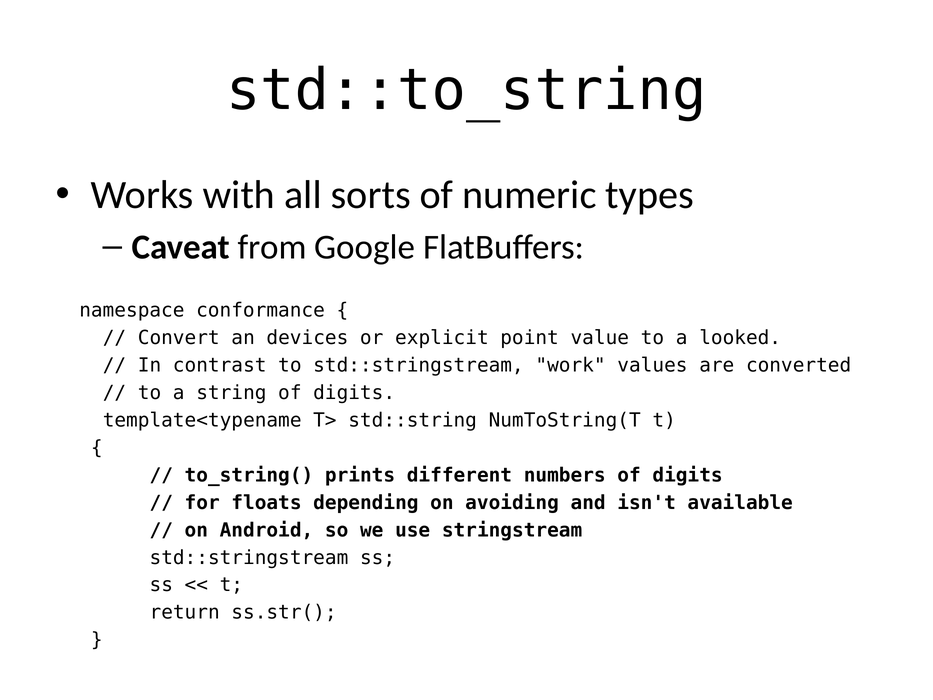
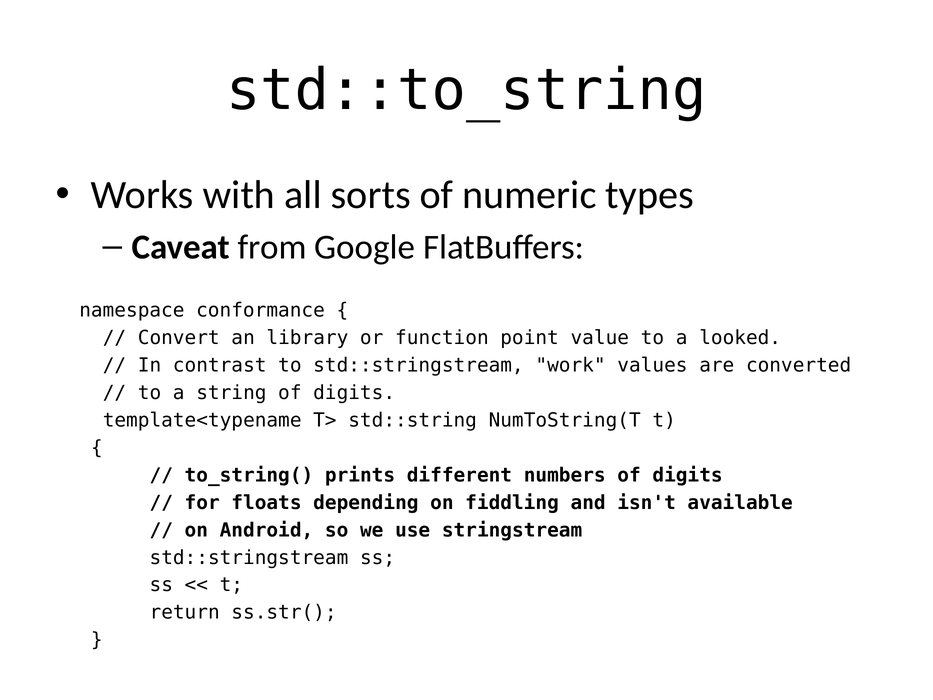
devices: devices -> library
explicit: explicit -> function
avoiding: avoiding -> fiddling
